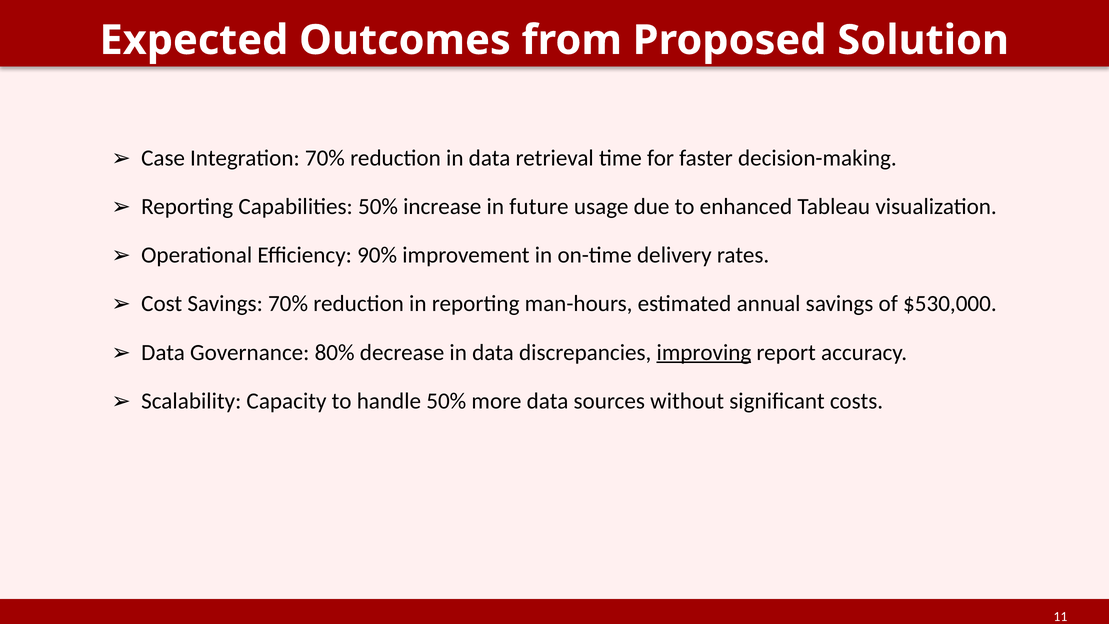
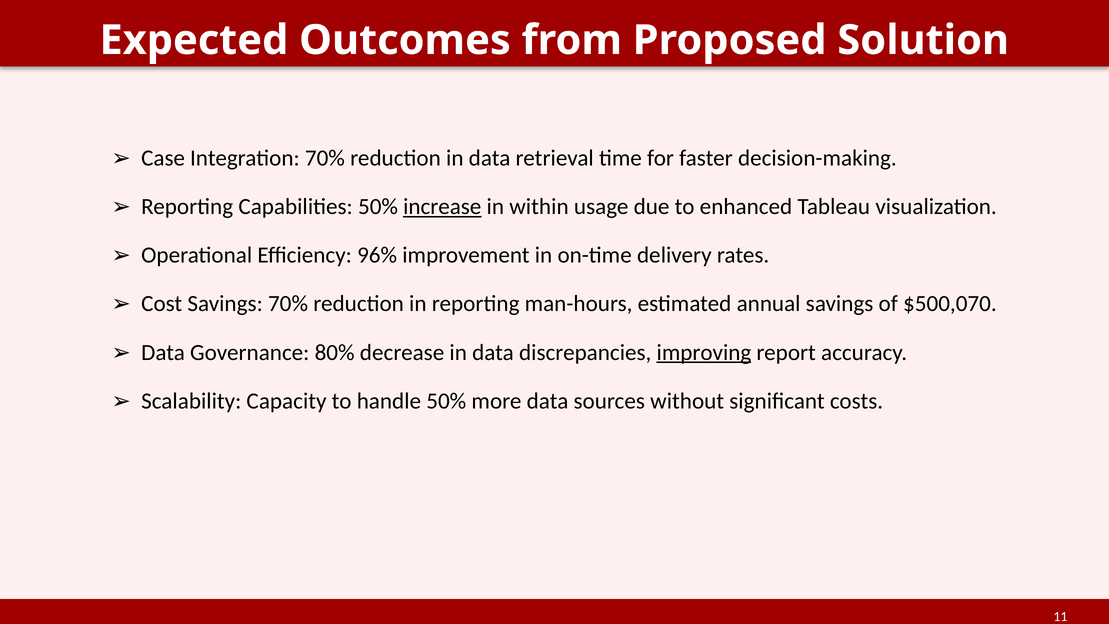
increase underline: none -> present
future: future -> within
90%: 90% -> 96%
$530,000: $530,000 -> $500,070
